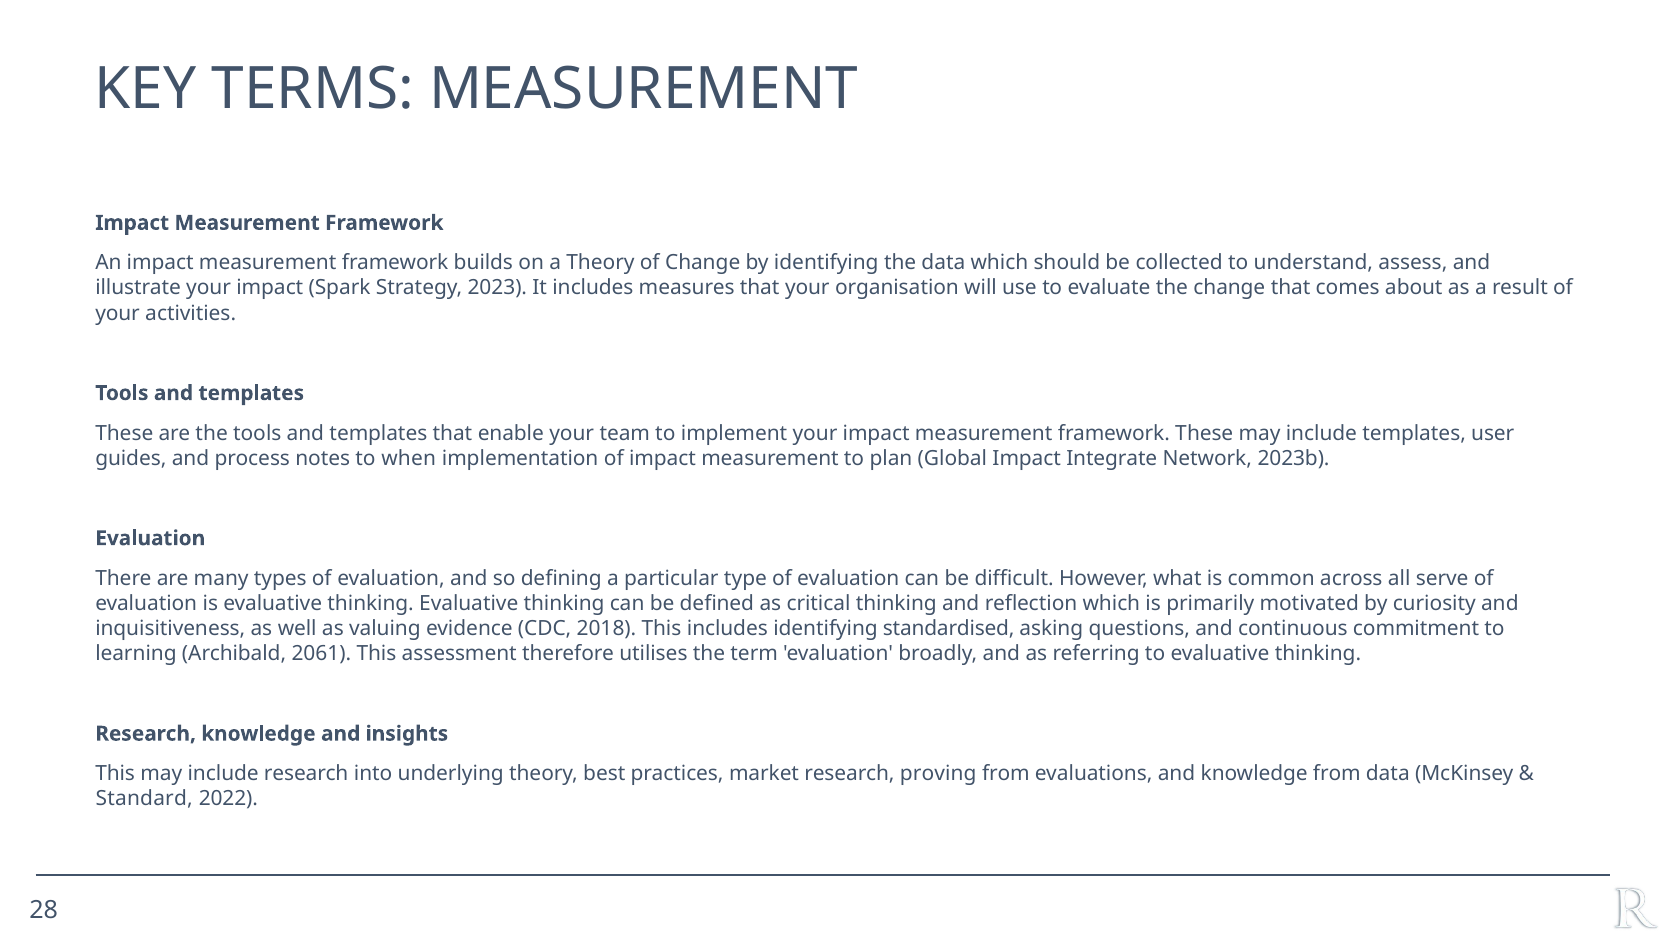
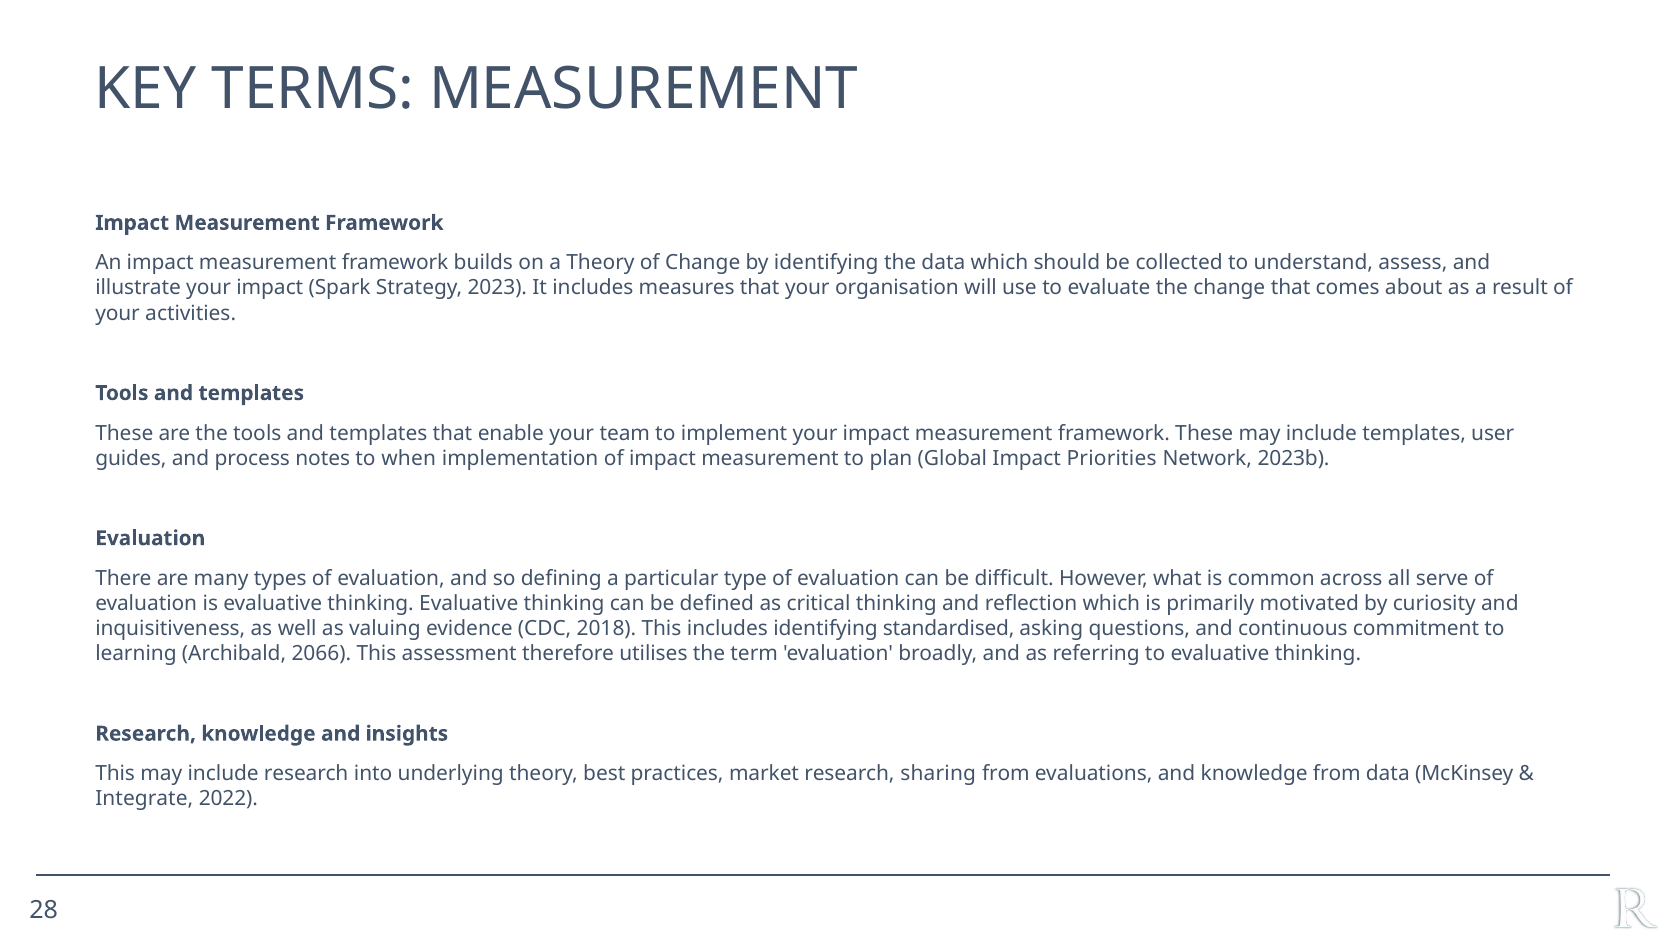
Integrate: Integrate -> Priorities
2061: 2061 -> 2066
proving: proving -> sharing
Standard: Standard -> Integrate
